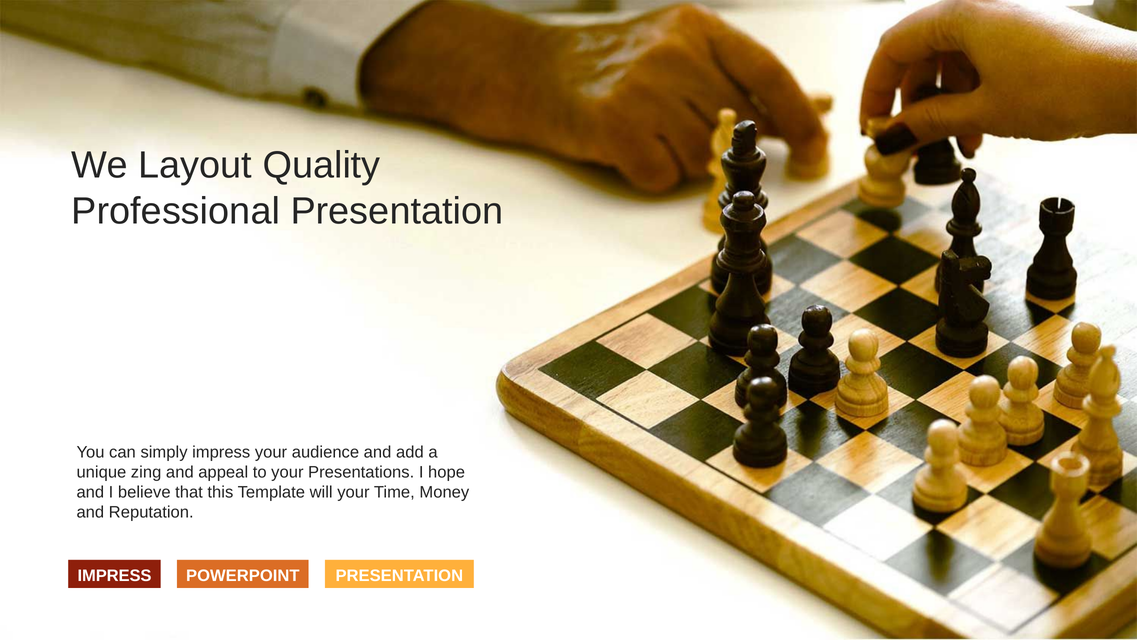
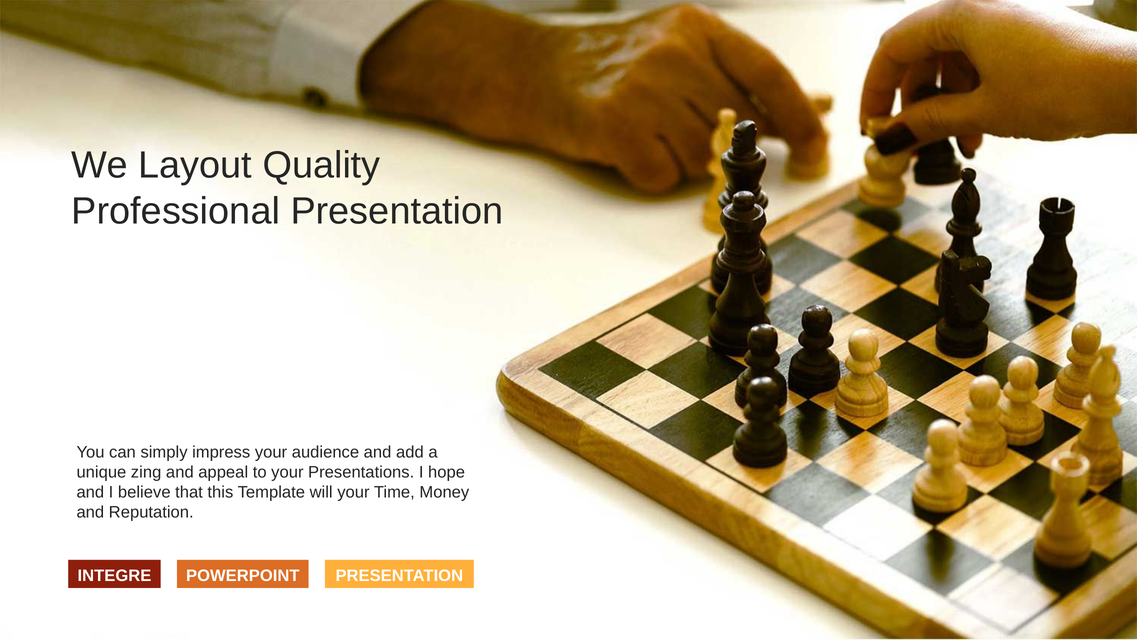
IMPRESS at (115, 576): IMPRESS -> INTEGRE
